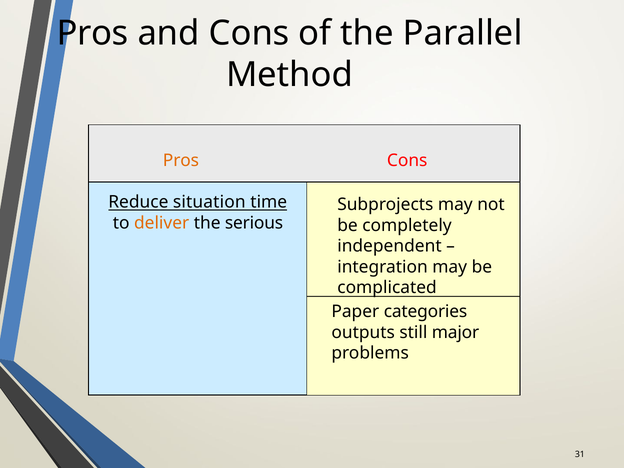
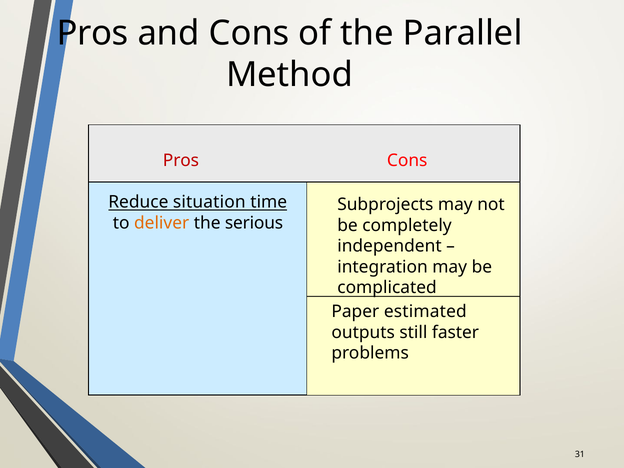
Pros at (181, 160) colour: orange -> red
categories: categories -> estimated
major: major -> faster
